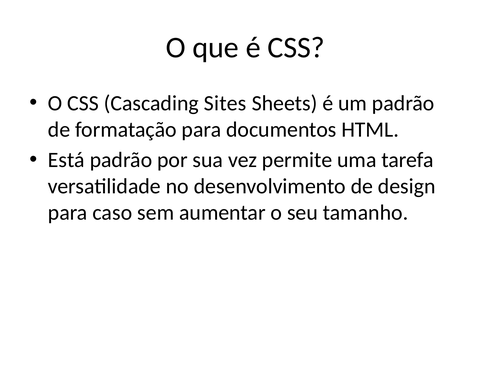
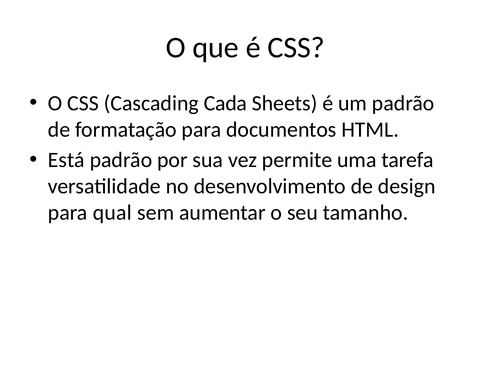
Sites: Sites -> Cada
caso: caso -> qual
